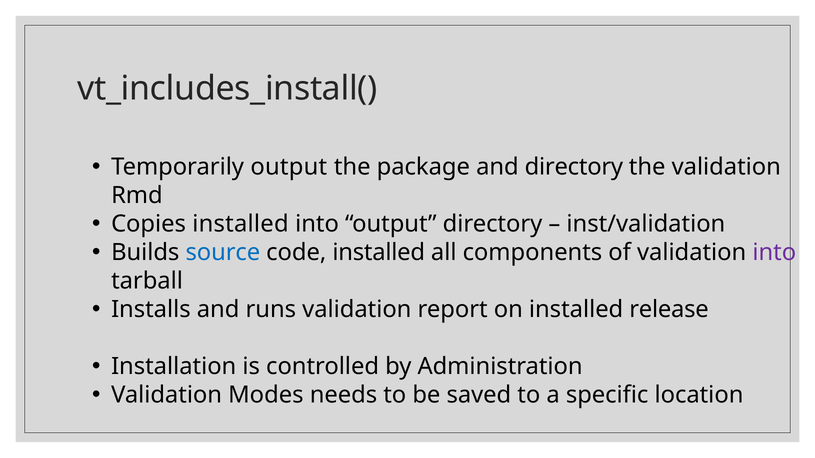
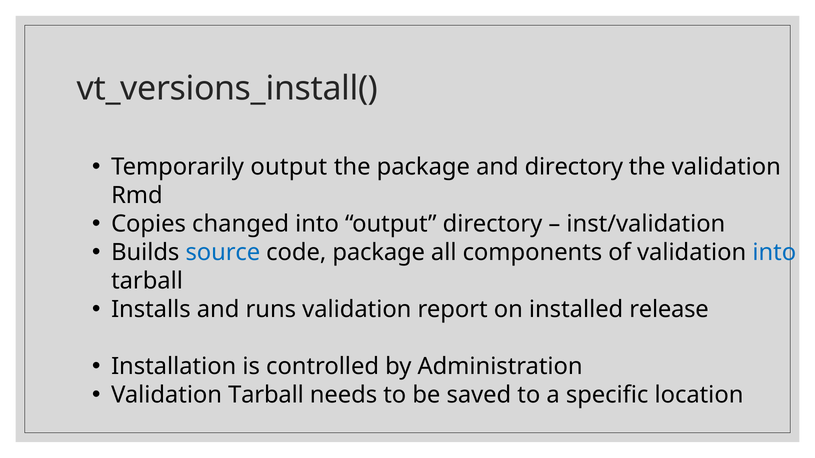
vt_includes_install(: vt_includes_install( -> vt_versions_install(
Copies installed: installed -> changed
code installed: installed -> package
into at (774, 253) colour: purple -> blue
Validation Modes: Modes -> Tarball
